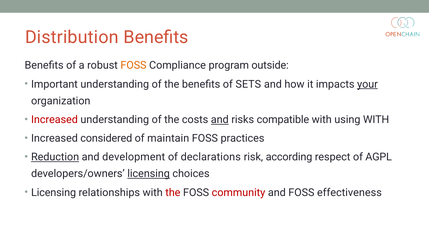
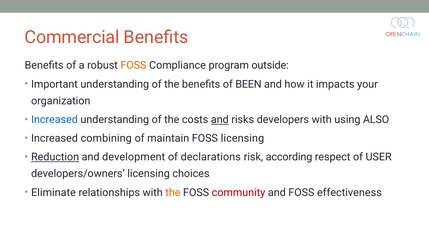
Distribution: Distribution -> Commercial
SETS: SETS -> BEEN
your underline: present -> none
Increased at (54, 120) colour: red -> blue
compatible: compatible -> developers
using WITH: WITH -> ALSO
considered: considered -> combining
FOSS practices: practices -> licensing
AGPL: AGPL -> USER
licensing at (149, 174) underline: present -> none
Licensing at (54, 193): Licensing -> Eliminate
the at (173, 193) colour: red -> orange
